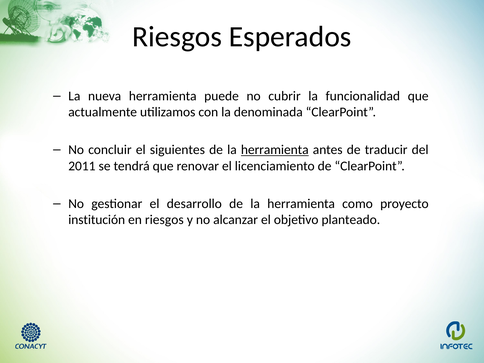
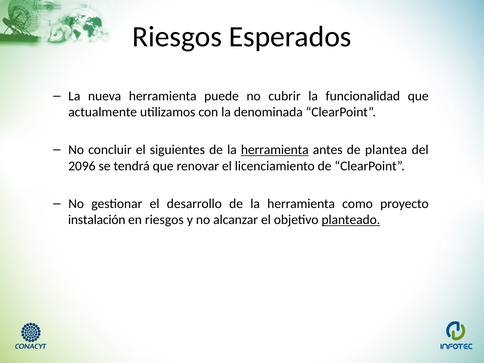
traducir: traducir -> plantea
2011: 2011 -> 2096
institución: institución -> instalación
planteado underline: none -> present
